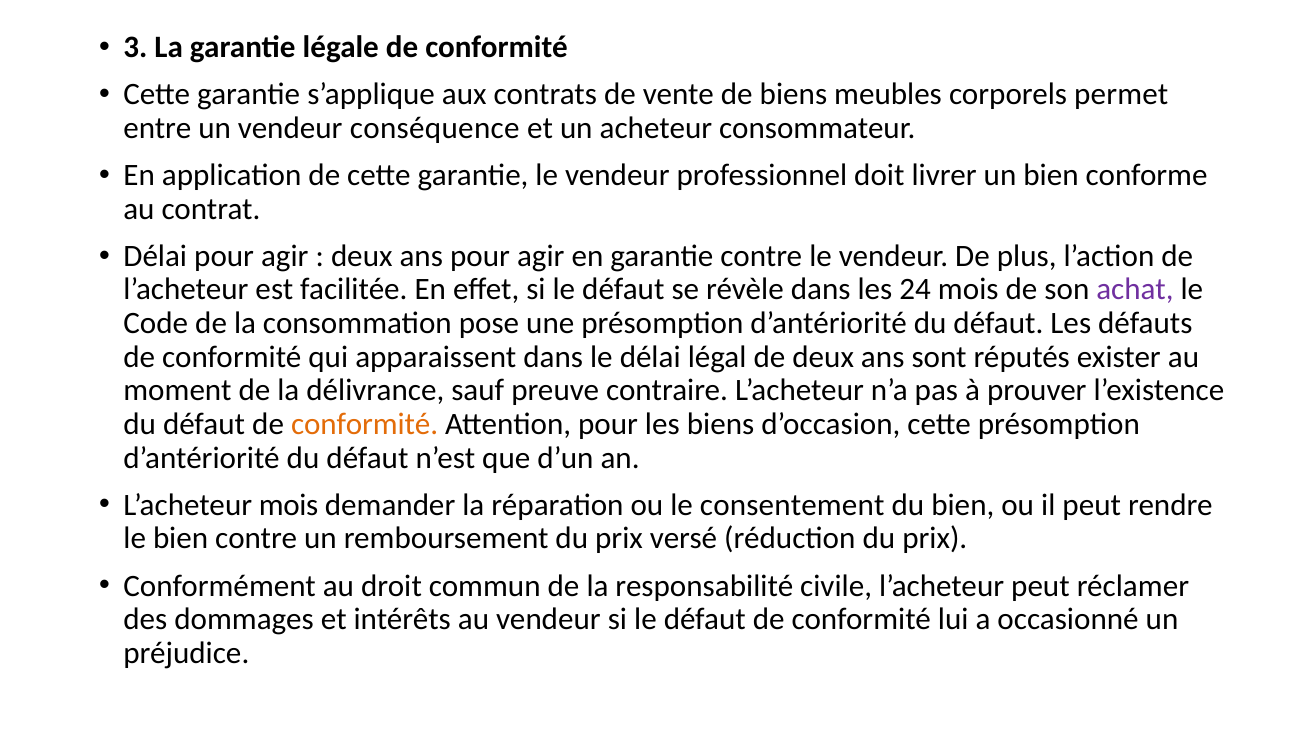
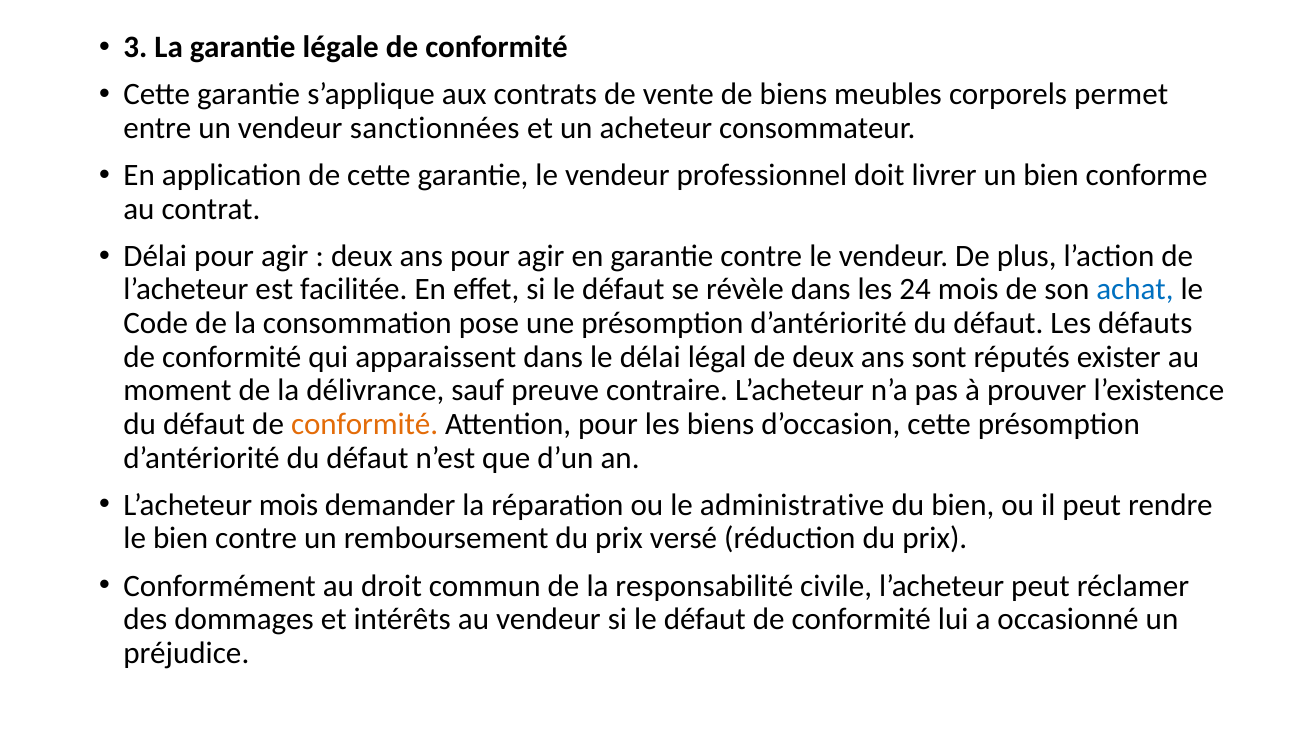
conséquence: conséquence -> sanctionnées
achat colour: purple -> blue
consentement: consentement -> administrative
